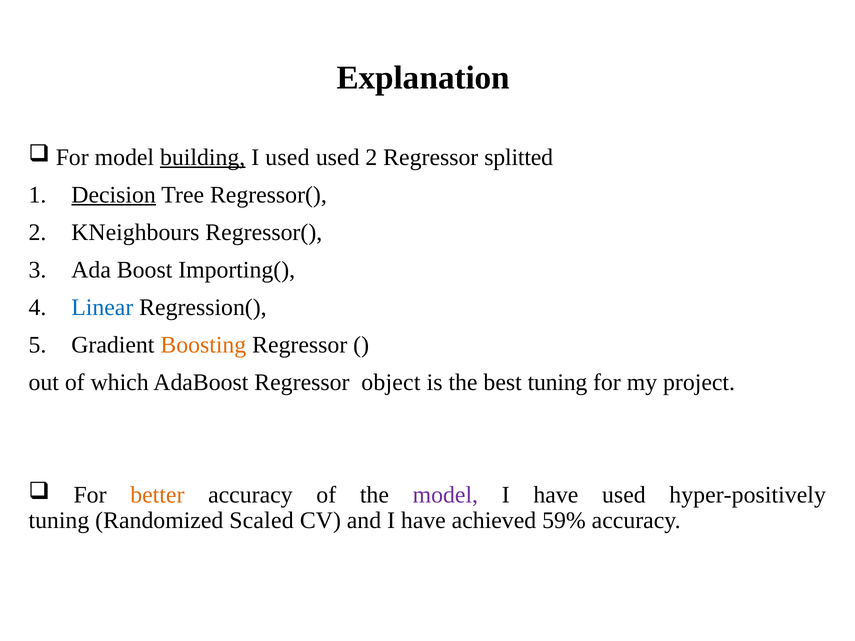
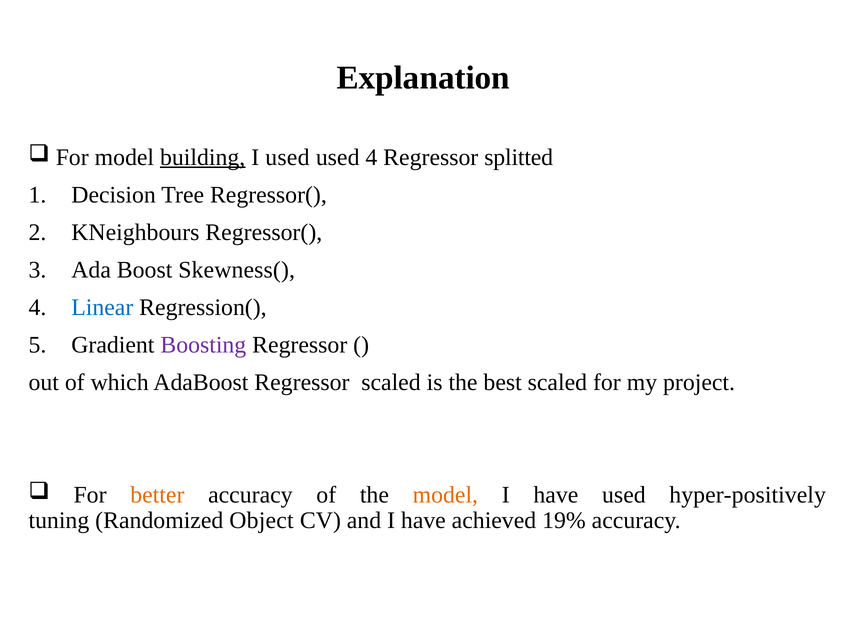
used 2: 2 -> 4
Decision underline: present -> none
Importing(: Importing( -> Skewness(
Boosting colour: orange -> purple
Regressor object: object -> scaled
best tuning: tuning -> scaled
model at (445, 495) colour: purple -> orange
Scaled: Scaled -> Object
59%: 59% -> 19%
